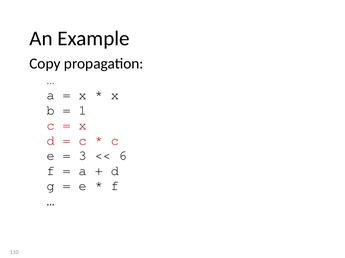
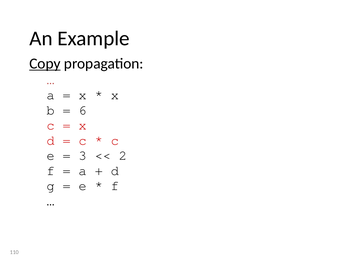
Copy underline: none -> present
1: 1 -> 6
6: 6 -> 2
